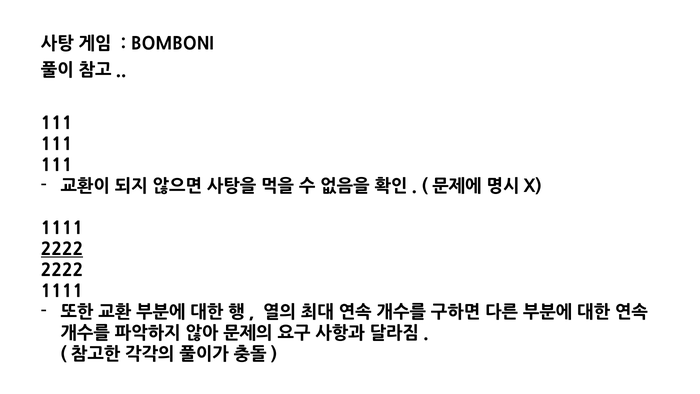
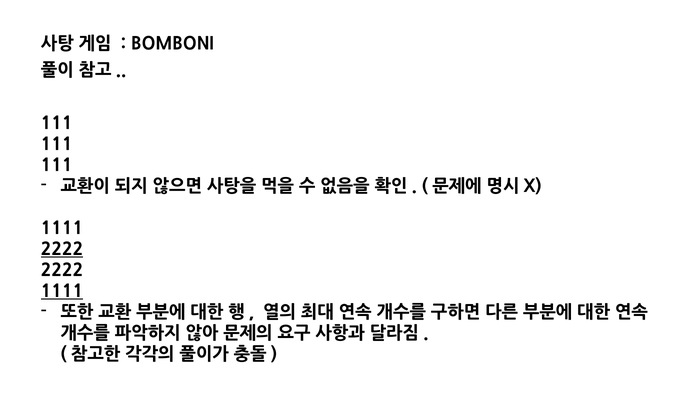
1111 at (62, 291) underline: none -> present
